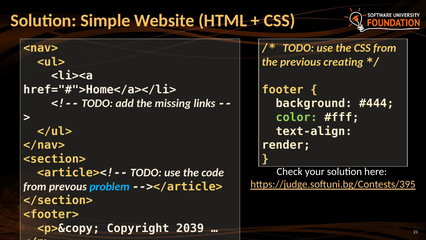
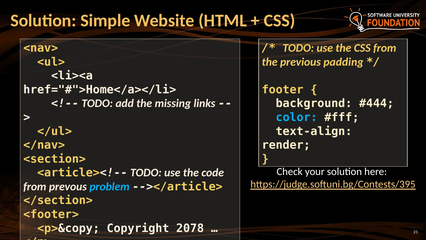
creating: creating -> padding
color colour: light green -> light blue
2039: 2039 -> 2078
